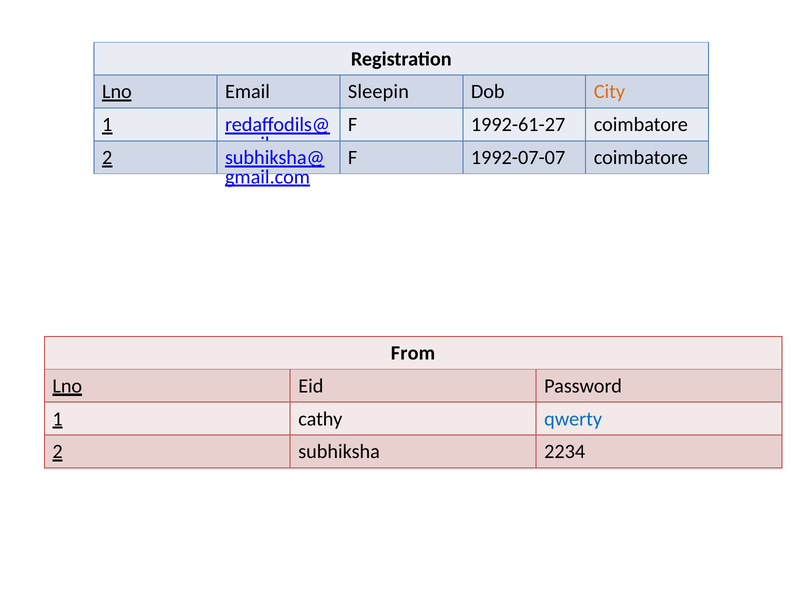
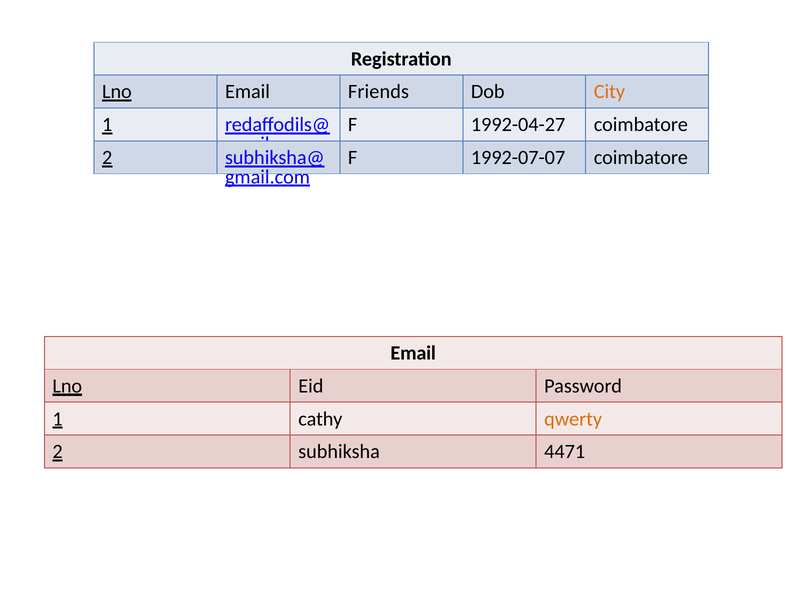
Sleepin: Sleepin -> Friends
1992-61-27: 1992-61-27 -> 1992-04-27
From at (413, 353): From -> Email
qwerty colour: blue -> orange
2234: 2234 -> 4471
